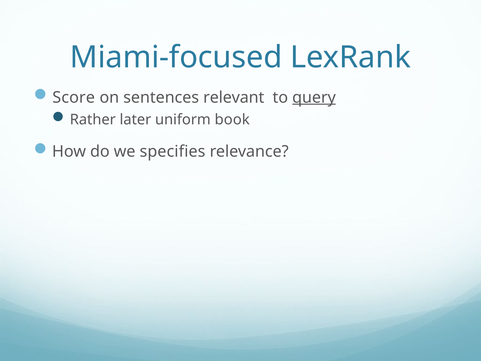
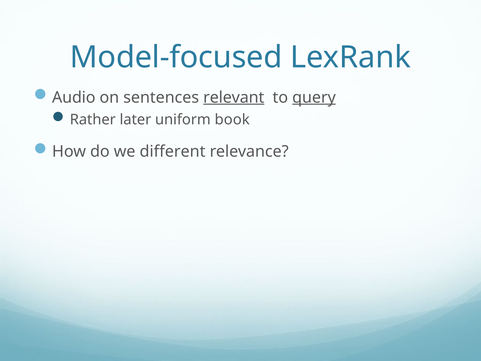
Miami-focused: Miami-focused -> Model-focused
Score: Score -> Audio
relevant underline: none -> present
specifies: specifies -> different
